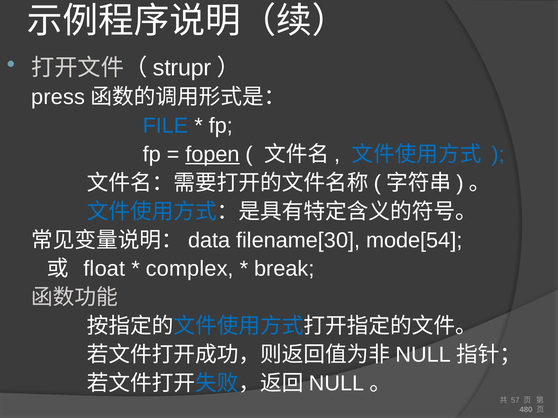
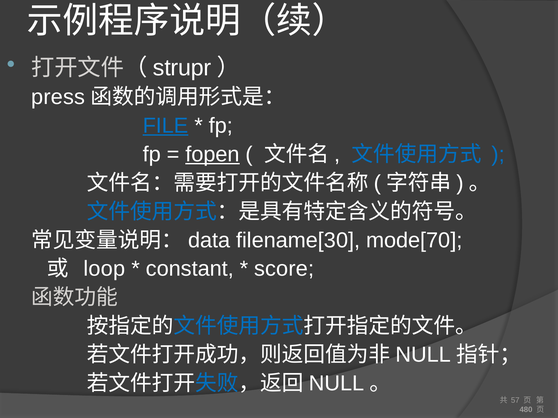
FILE underline: none -> present
mode[54: mode[54 -> mode[70
float: float -> loop
complex: complex -> constant
break: break -> score
